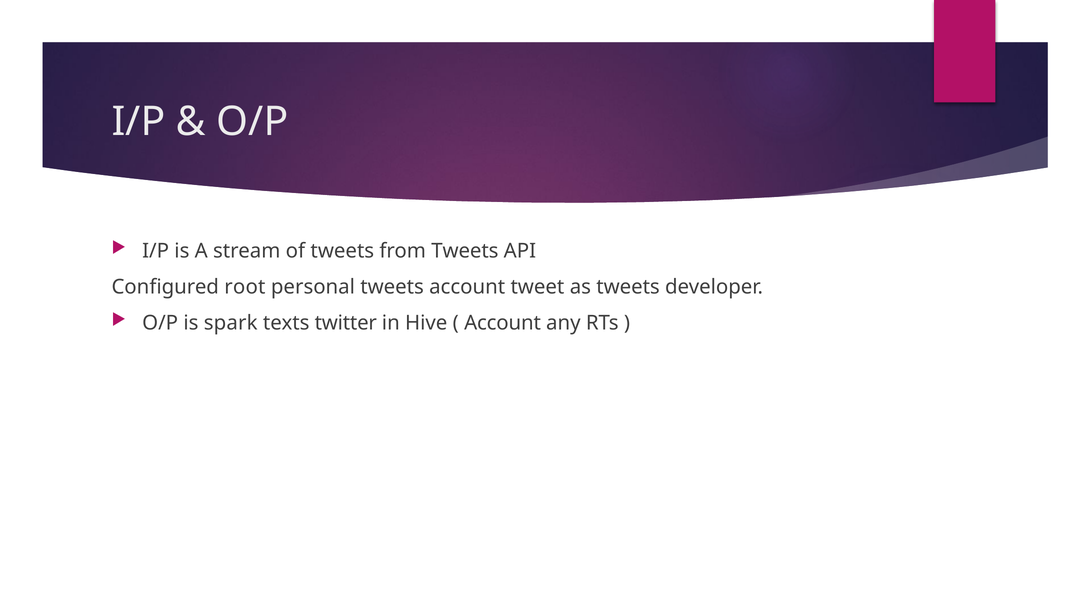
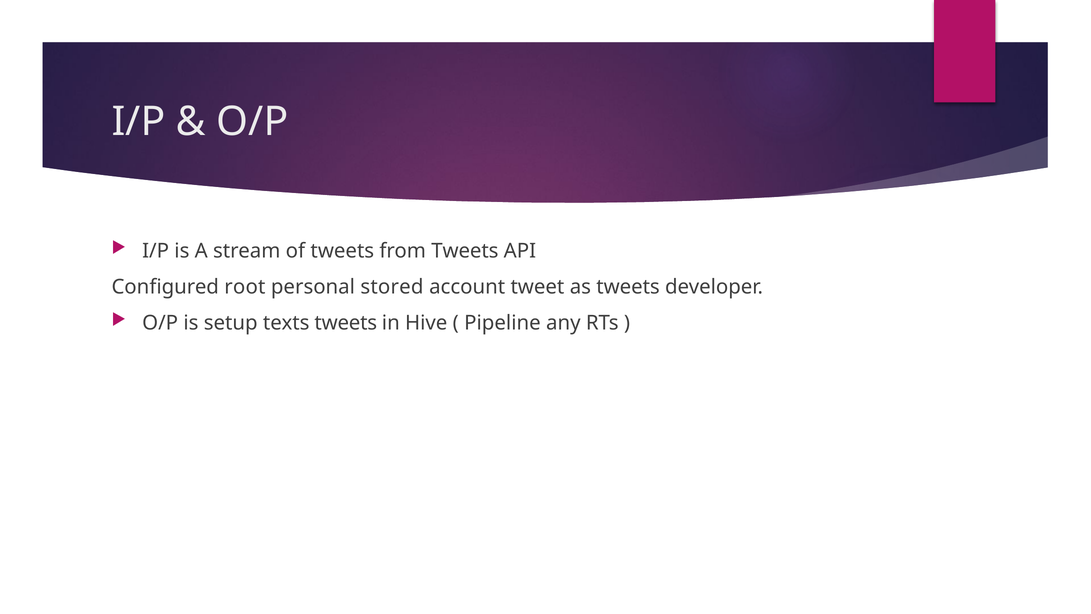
personal tweets: tweets -> stored
spark: spark -> setup
texts twitter: twitter -> tweets
Account at (503, 323): Account -> Pipeline
